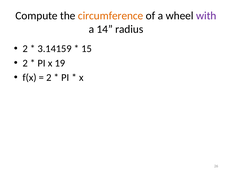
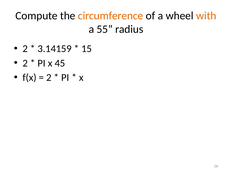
with colour: purple -> orange
14: 14 -> 55
19: 19 -> 45
